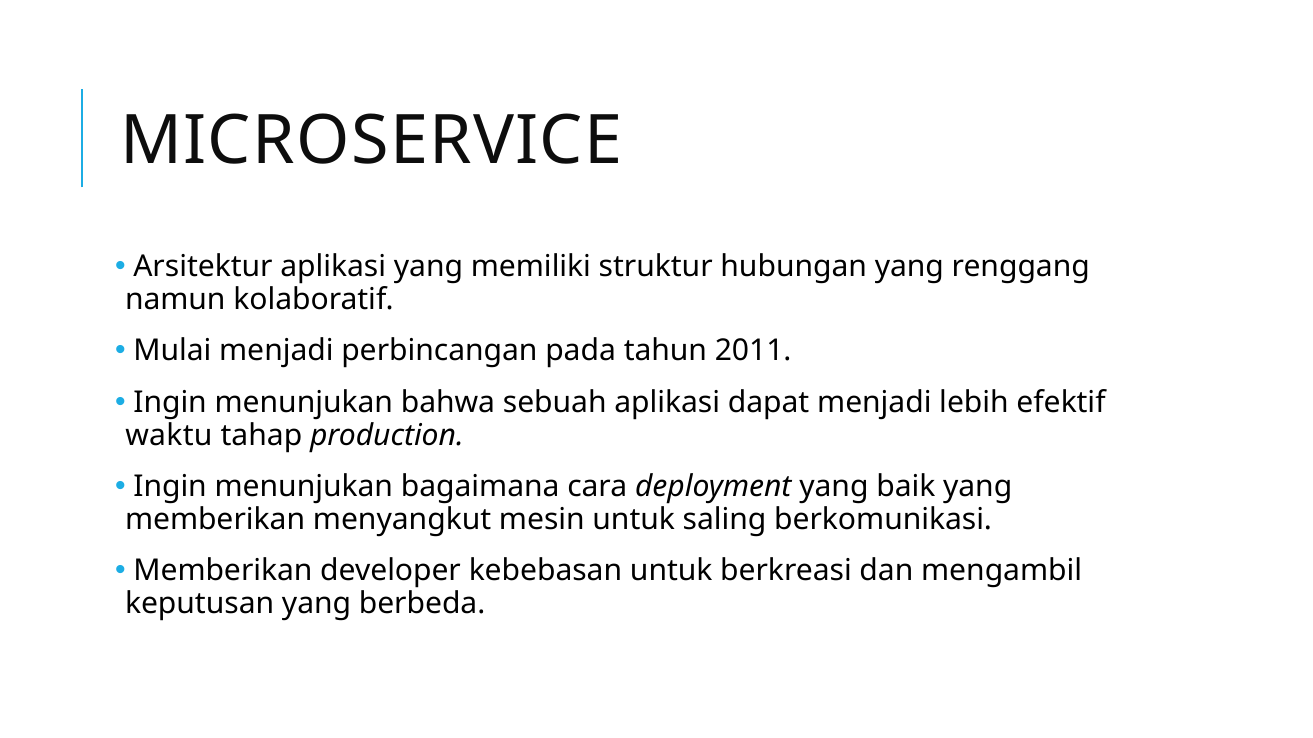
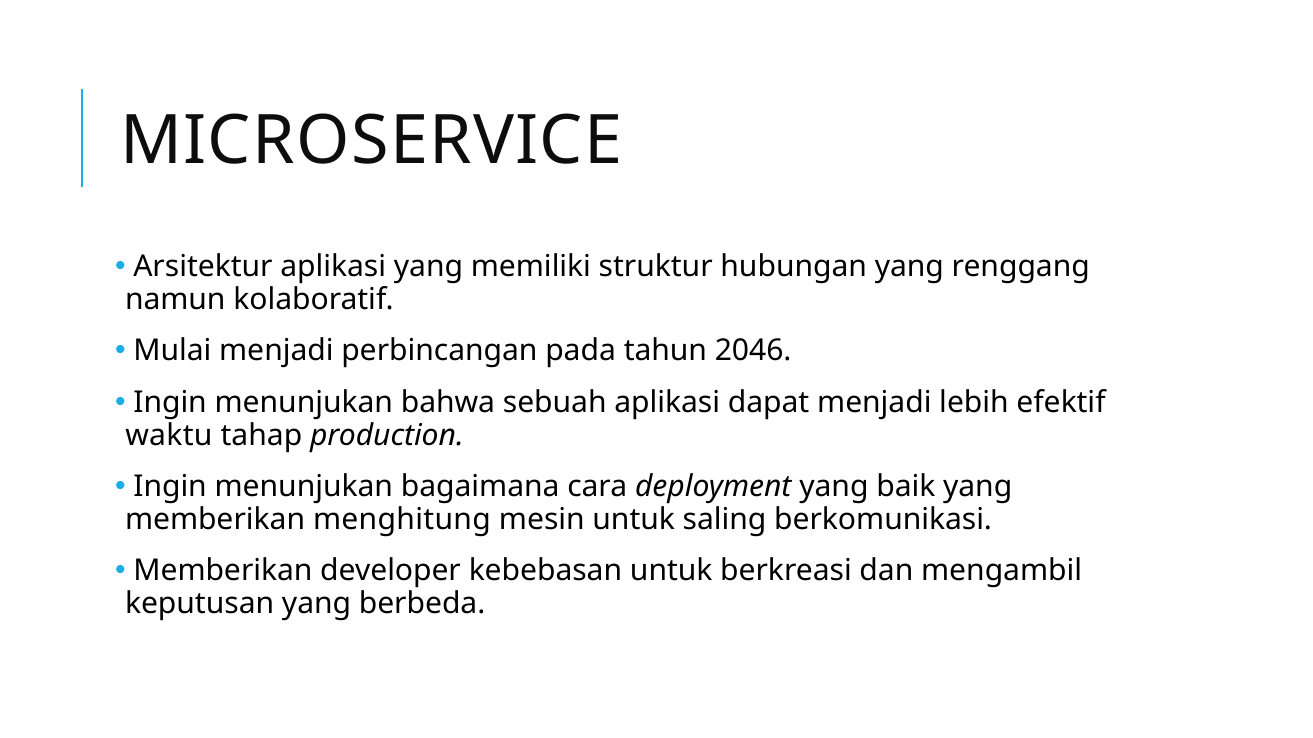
2011: 2011 -> 2046
menyangkut: menyangkut -> menghitung
